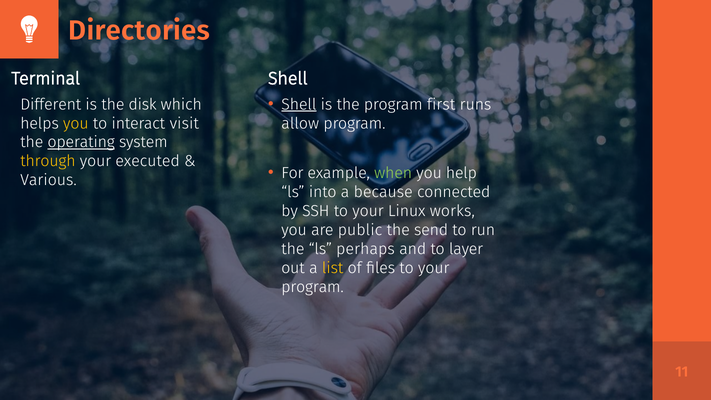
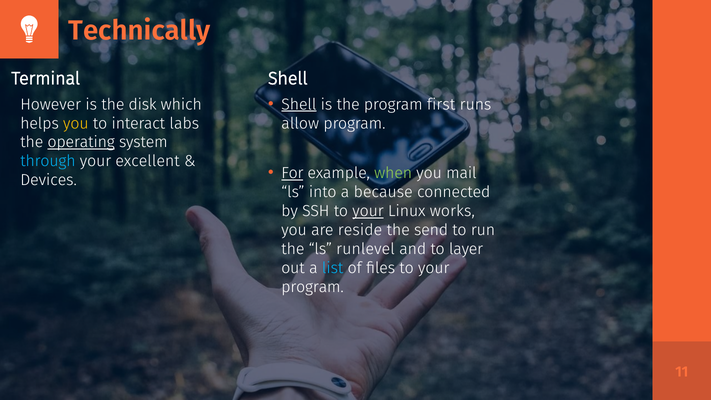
Directories: Directories -> Technically
Different: Different -> However
visit: visit -> labs
through colour: yellow -> light blue
executed: executed -> excellent
For underline: none -> present
help: help -> mail
Various: Various -> Devices
your at (368, 211) underline: none -> present
public: public -> reside
perhaps: perhaps -> runlevel
list colour: yellow -> light blue
